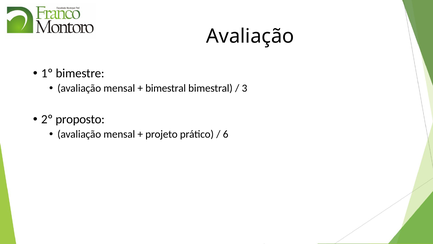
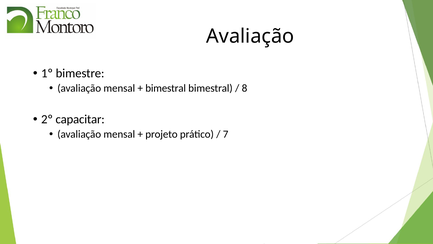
3: 3 -> 8
proposto: proposto -> capacitar
6: 6 -> 7
